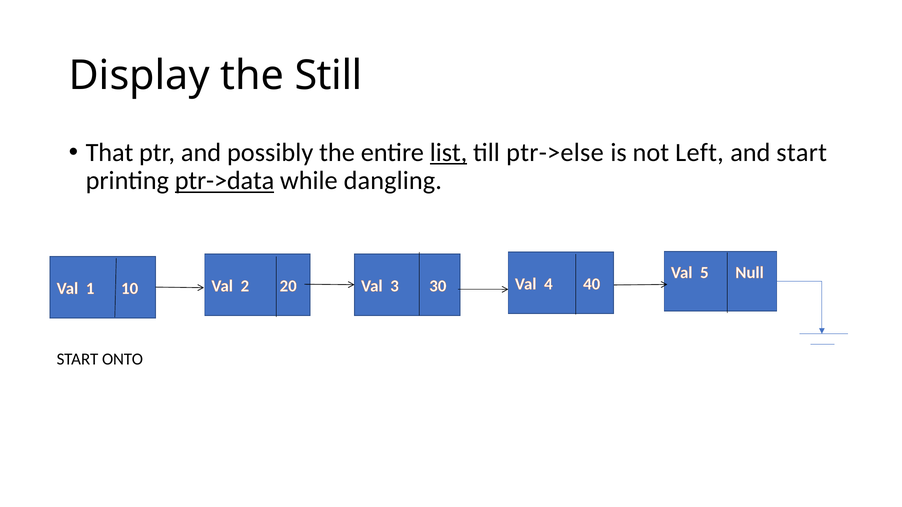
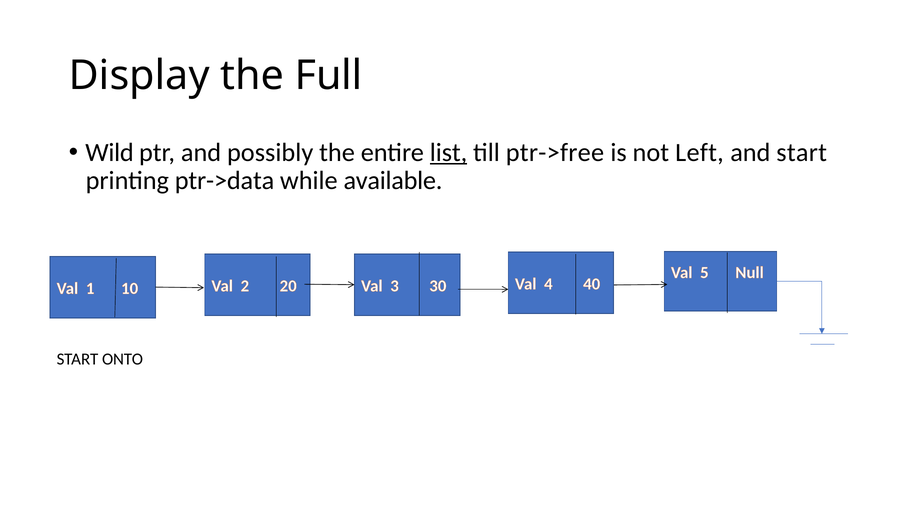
Still: Still -> Full
That: That -> Wild
ptr->else: ptr->else -> ptr->free
ptr->data underline: present -> none
dangling: dangling -> available
